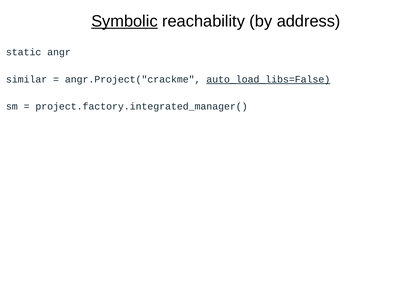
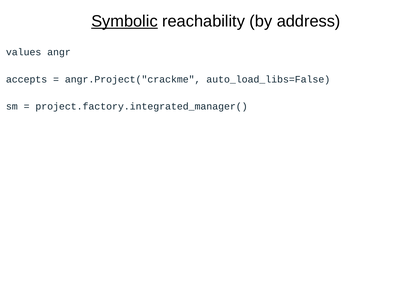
static: static -> values
similar: similar -> accepts
auto_load_libs=False underline: present -> none
